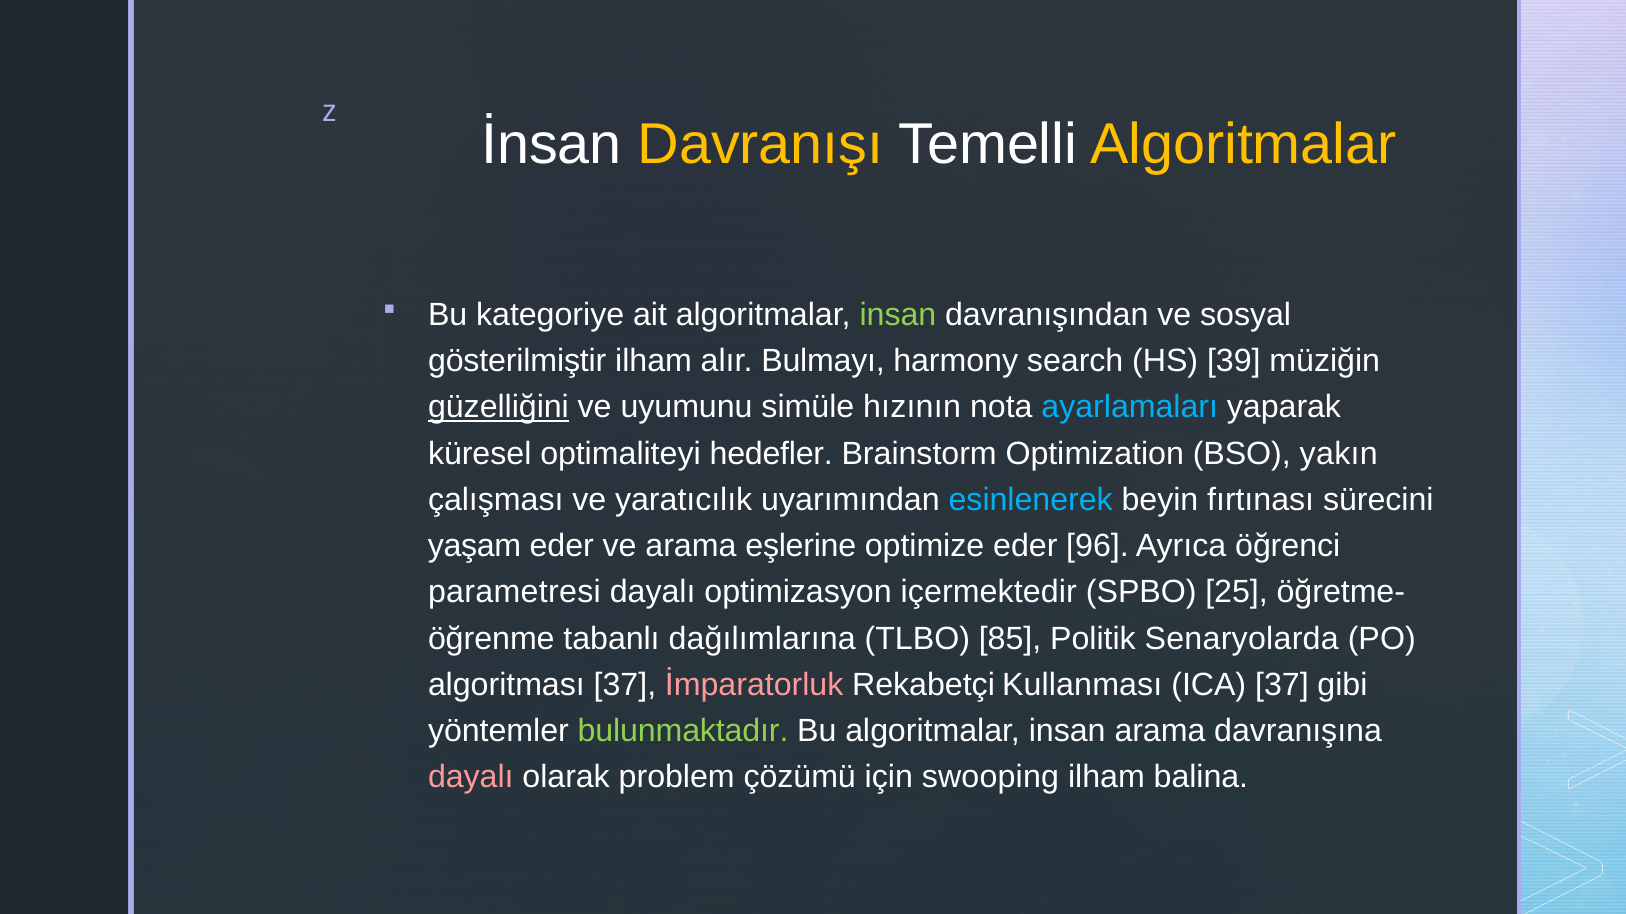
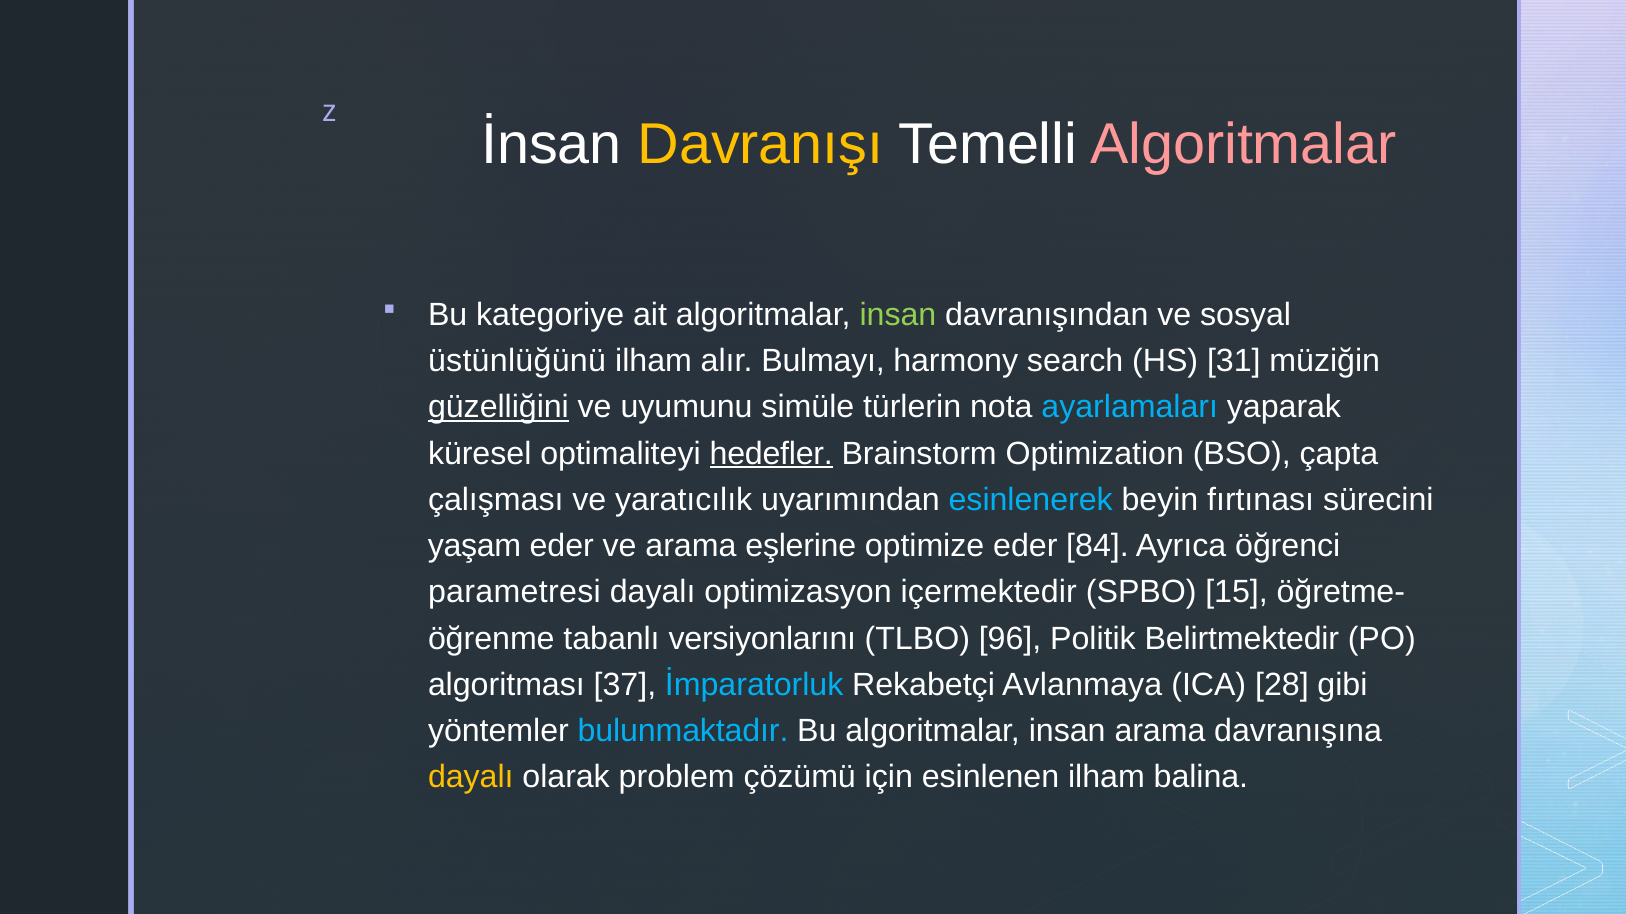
Algoritmalar at (1243, 145) colour: yellow -> pink
gösterilmiştir: gösterilmiştir -> üstünlüğünü
39: 39 -> 31
hızının: hızının -> türlerin
hedefler underline: none -> present
yakın: yakın -> çapta
96: 96 -> 84
25: 25 -> 15
dağılımlarına: dağılımlarına -> versiyonlarını
85: 85 -> 96
Senaryolarda: Senaryolarda -> Belirtmektedir
İmparatorluk colour: pink -> light blue
Kullanması: Kullanması -> Avlanmaya
ICA 37: 37 -> 28
bulunmaktadır colour: light green -> light blue
dayalı at (471, 778) colour: pink -> yellow
swooping: swooping -> esinlenen
